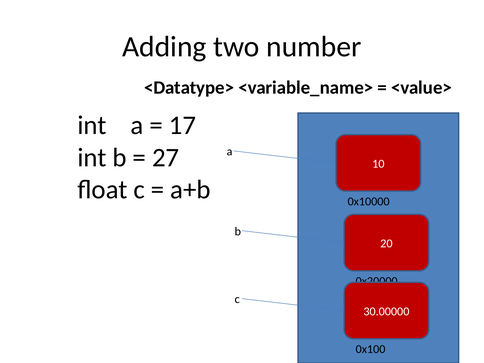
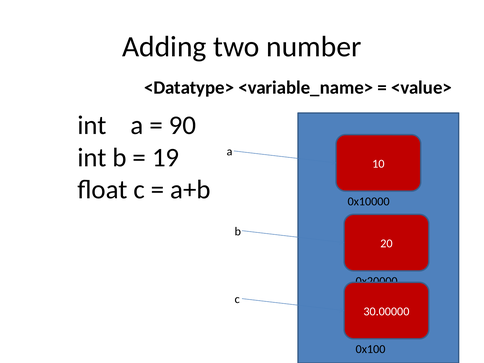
17: 17 -> 90
27: 27 -> 19
